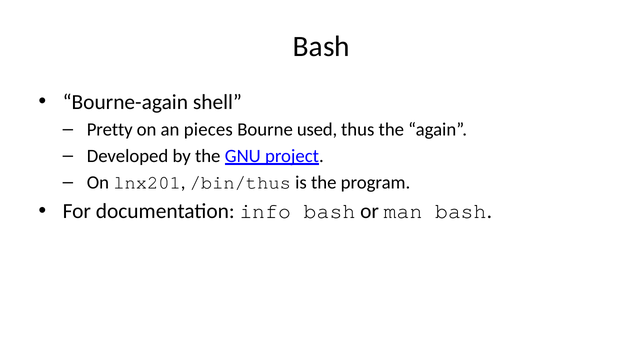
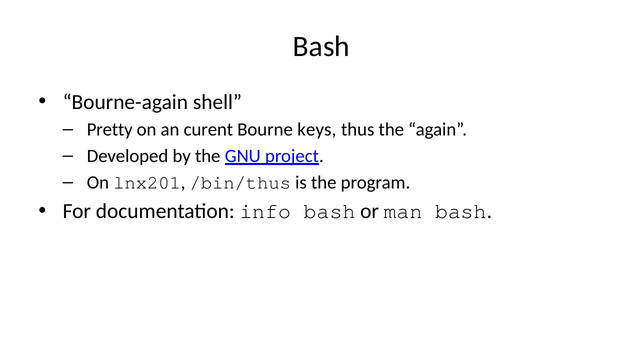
pieces: pieces -> curent
used: used -> keys
